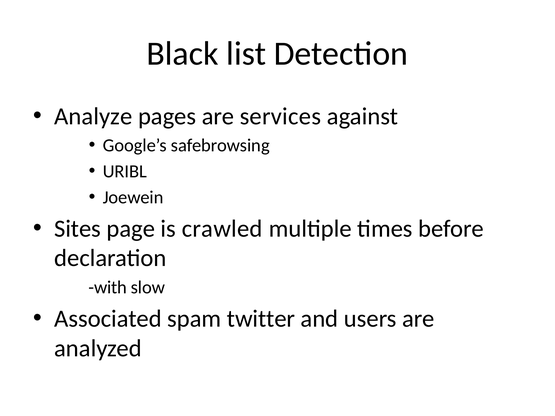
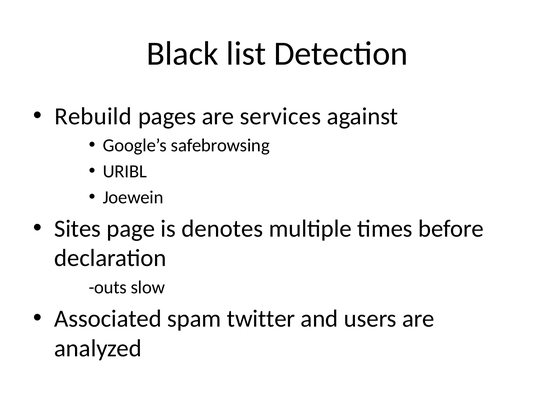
Analyze: Analyze -> Rebuild
crawled: crawled -> denotes
with: with -> outs
